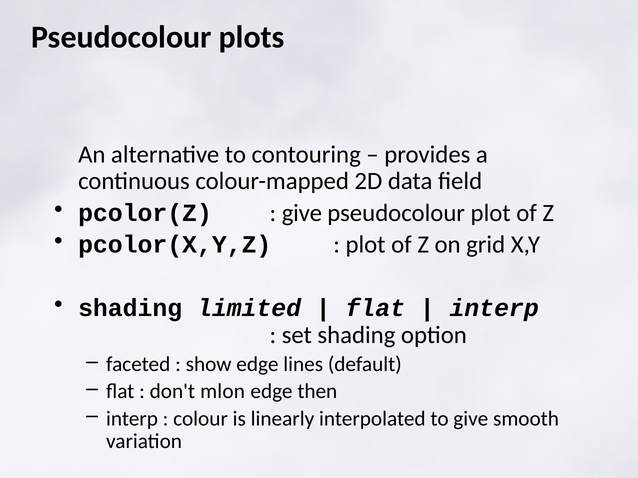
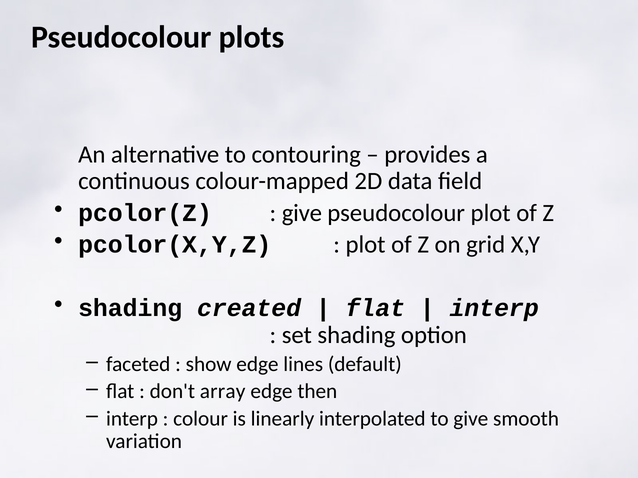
limited: limited -> created
mlon: mlon -> array
